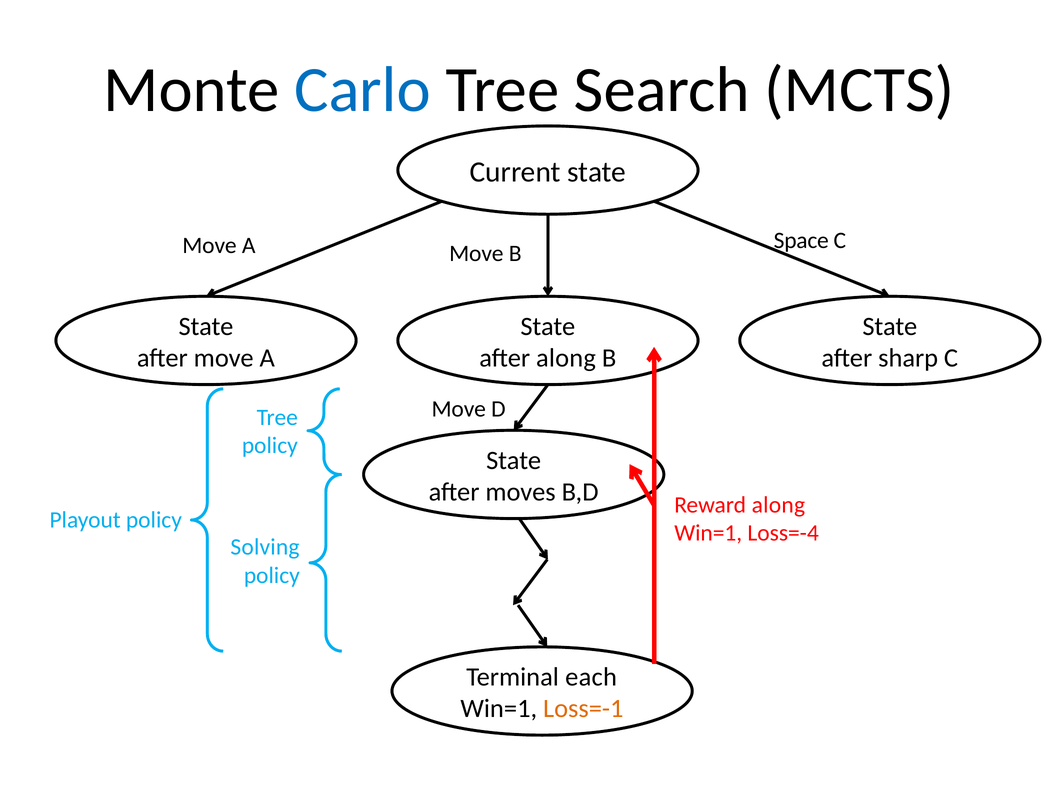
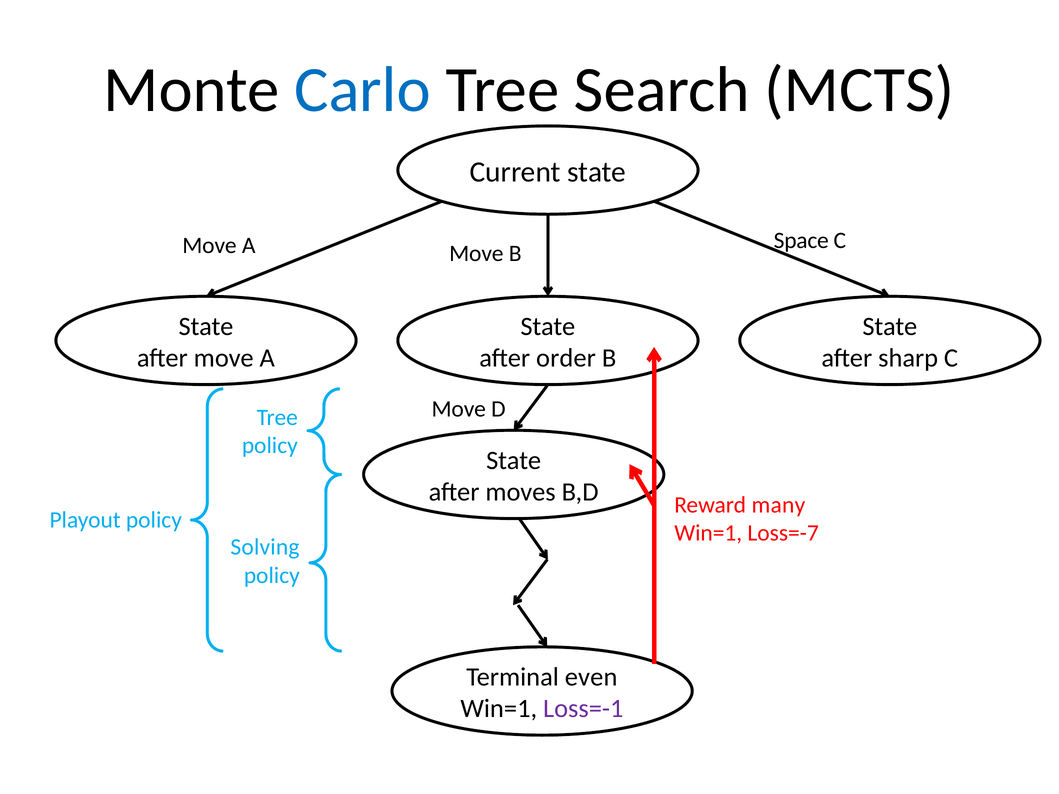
after along: along -> order
Reward along: along -> many
Loss=-4: Loss=-4 -> Loss=-7
each: each -> even
Loss=-1 colour: orange -> purple
